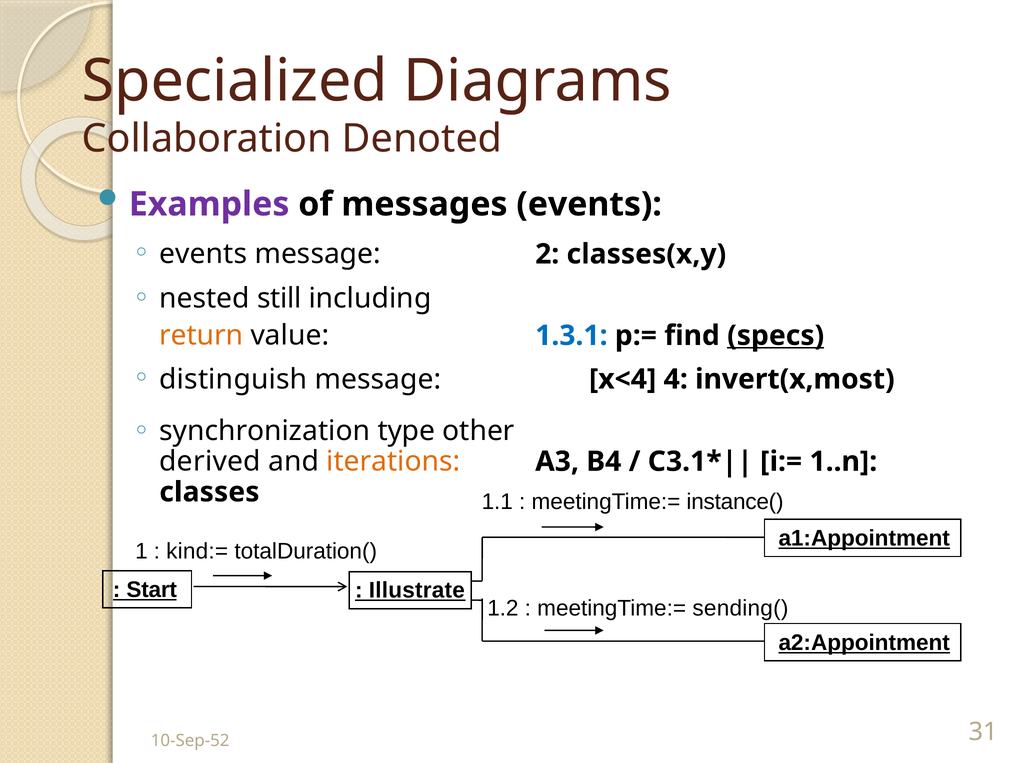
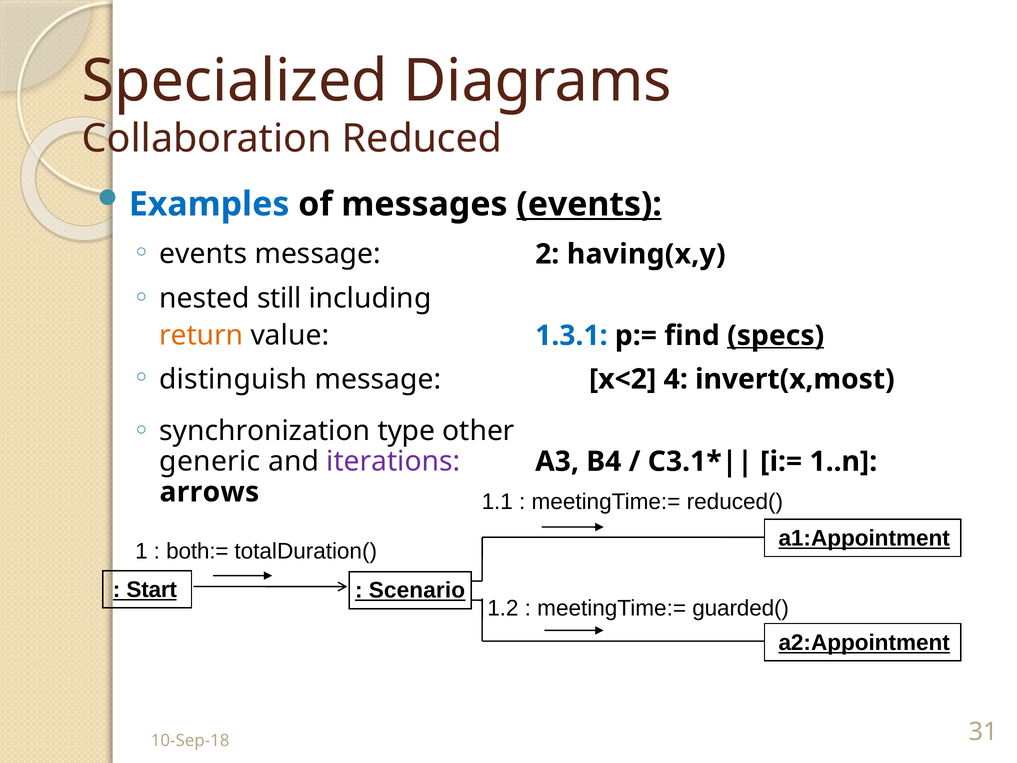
Denoted: Denoted -> Reduced
Examples colour: purple -> blue
events at (589, 204) underline: none -> present
classes(x,y: classes(x,y -> having(x,y
x<4: x<4 -> x<2
derived: derived -> generic
iterations colour: orange -> purple
classes: classes -> arrows
instance(: instance( -> reduced(
kind:=: kind:= -> both:=
Illustrate: Illustrate -> Scenario
sending(: sending( -> guarded(
10-Sep-52: 10-Sep-52 -> 10-Sep-18
